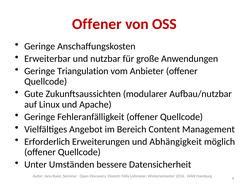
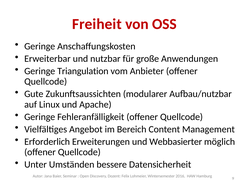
Offener at (97, 24): Offener -> Freiheit
Abhängigkeit: Abhängigkeit -> Webbasierter
